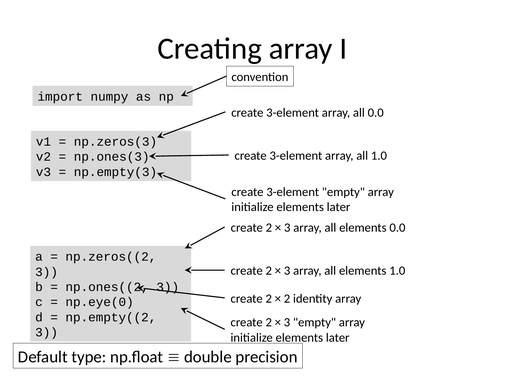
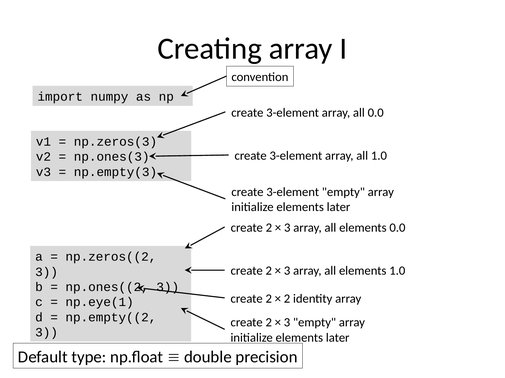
np.eye(0: np.eye(0 -> np.eye(1
